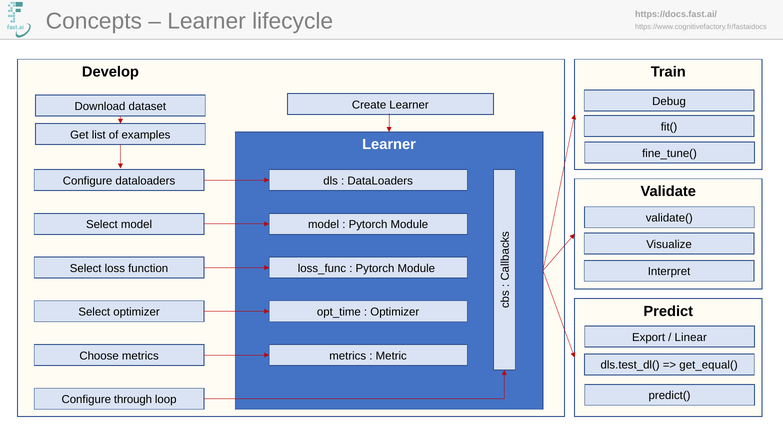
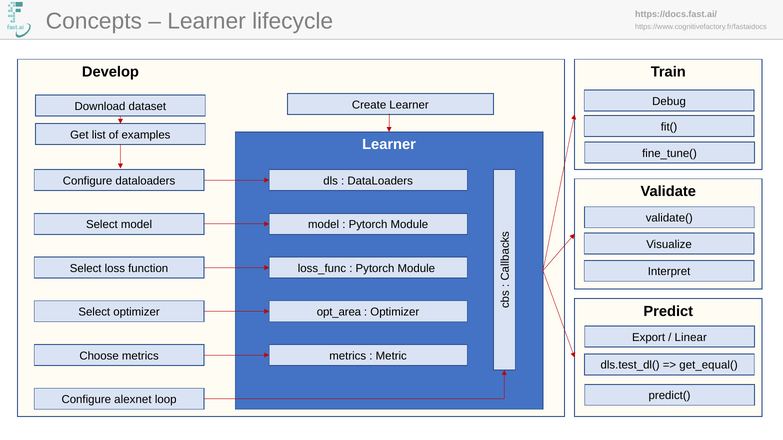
opt_time: opt_time -> opt_area
through: through -> alexnet
